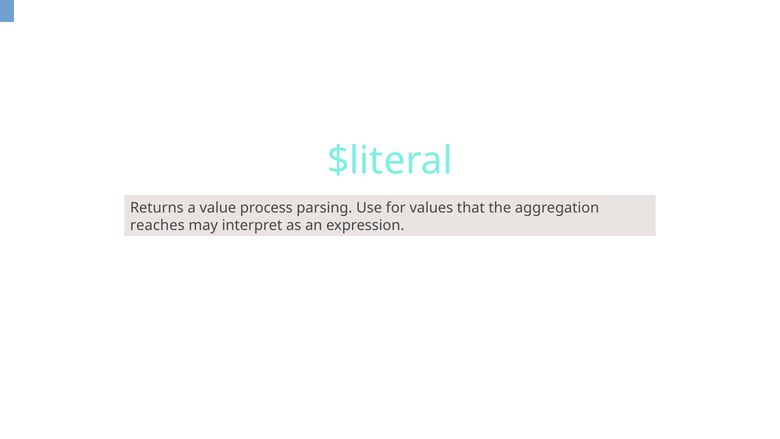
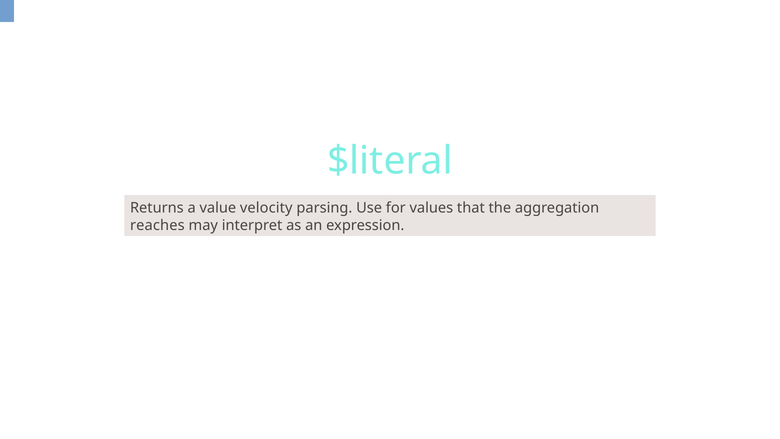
process: process -> velocity
